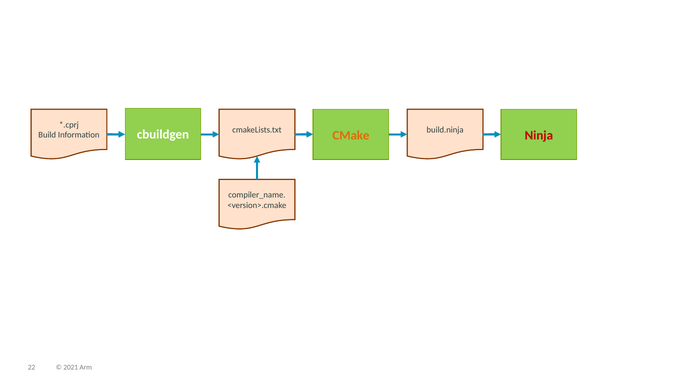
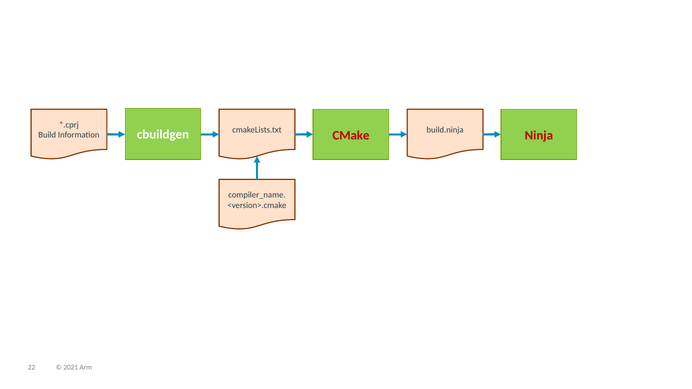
CMake colour: orange -> red
